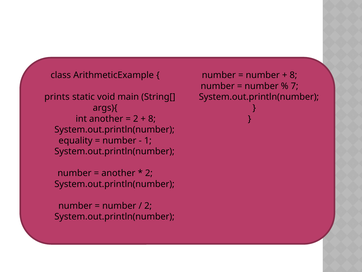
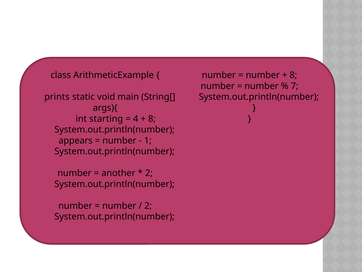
int another: another -> starting
2 at (136, 119): 2 -> 4
equality: equality -> appears
